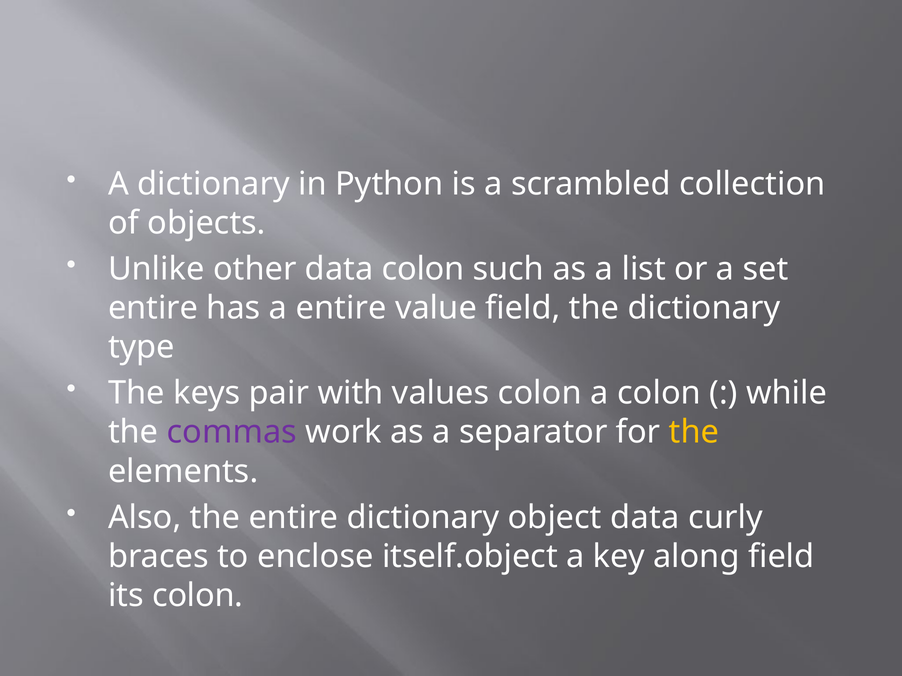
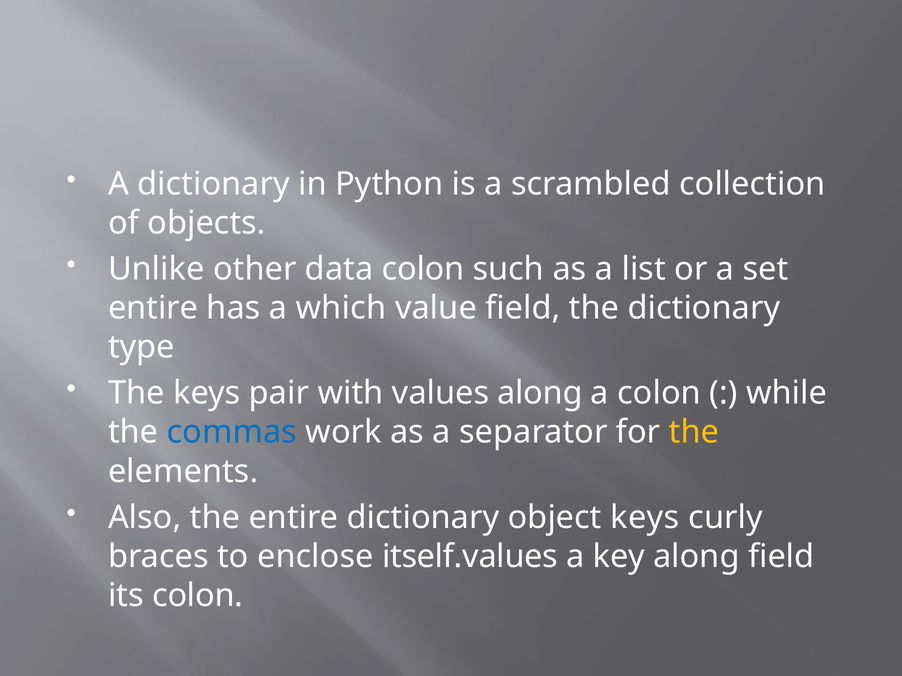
a entire: entire -> which
values colon: colon -> along
commas colour: purple -> blue
object data: data -> keys
itself.object: itself.object -> itself.values
